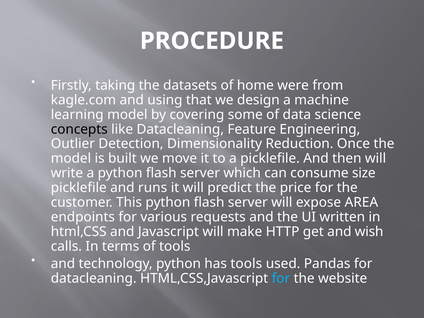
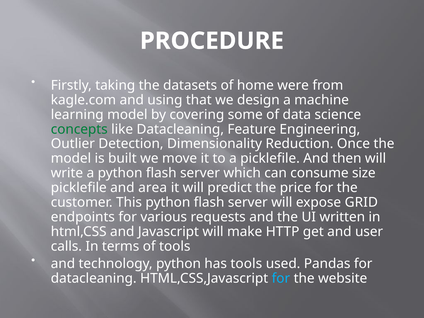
concepts colour: black -> green
runs: runs -> area
AREA: AREA -> GRID
wish: wish -> user
